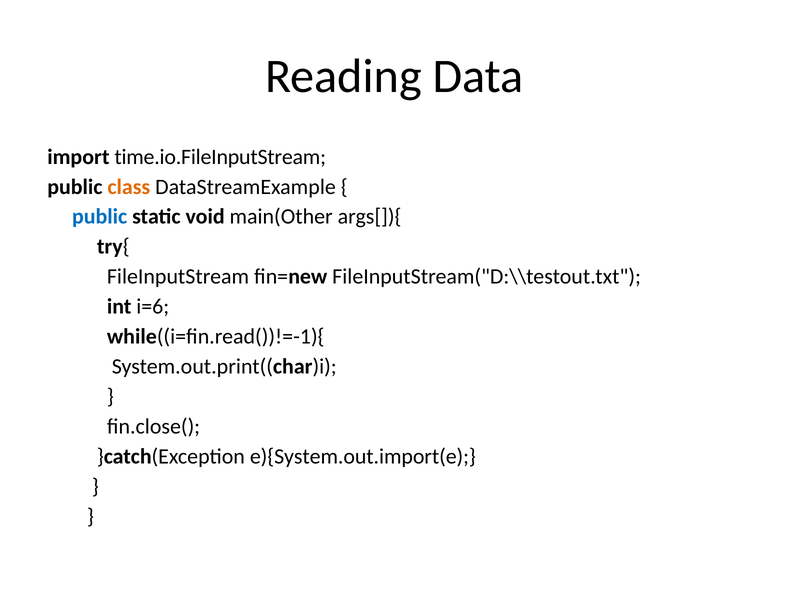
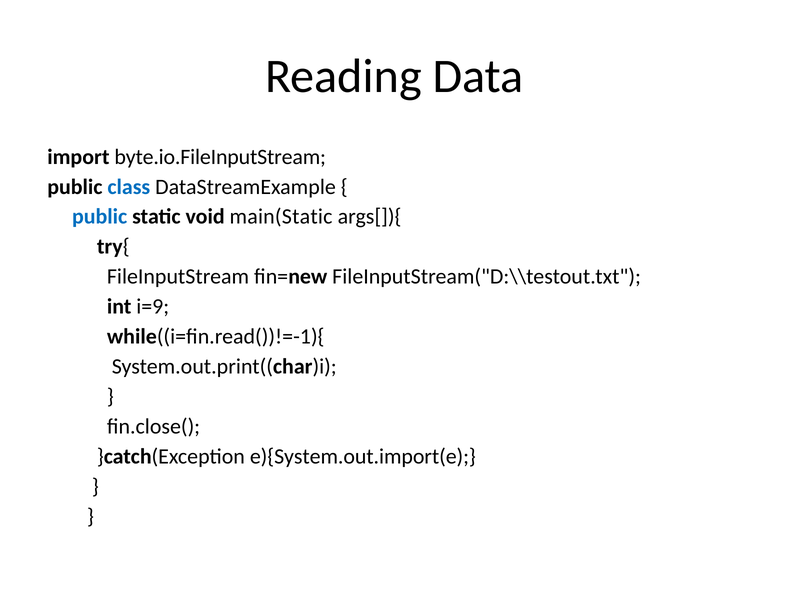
time.io.FileInputStream: time.io.FileInputStream -> byte.io.FileInputStream
class colour: orange -> blue
main(Other: main(Other -> main(Static
i=6: i=6 -> i=9
